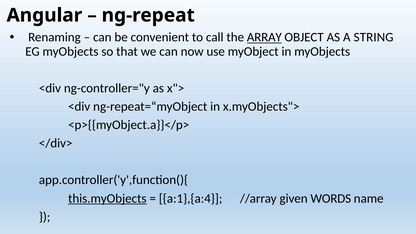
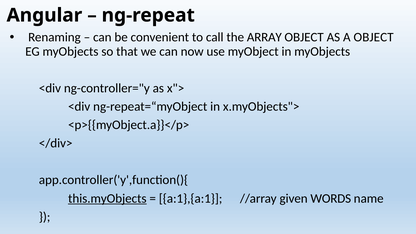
ARRAY underline: present -> none
A STRING: STRING -> OBJECT
a:1},{a:4: a:1},{a:4 -> a:1},{a:1
